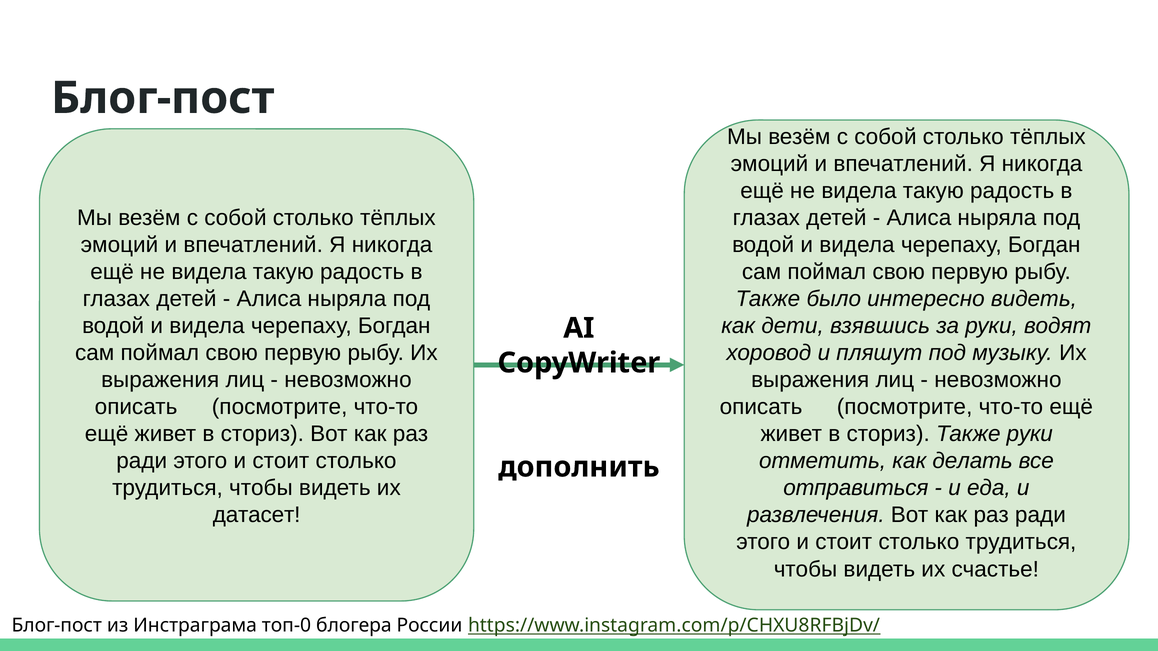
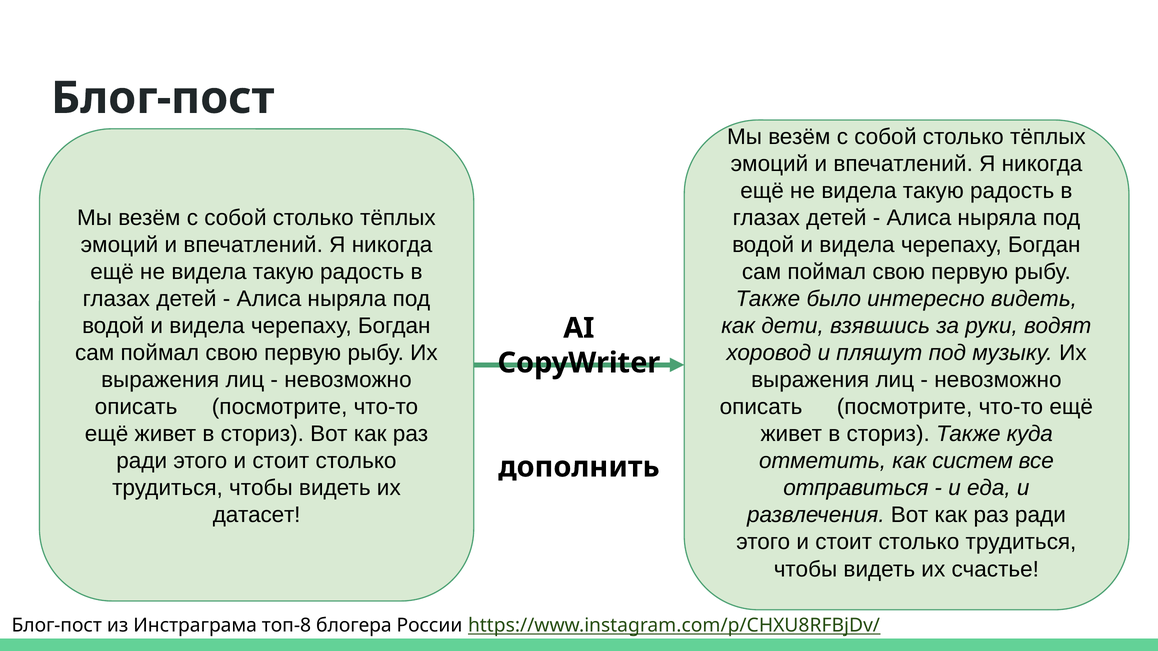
Также руки: руки -> куда
делать: делать -> систем
топ-0: топ-0 -> топ-8
